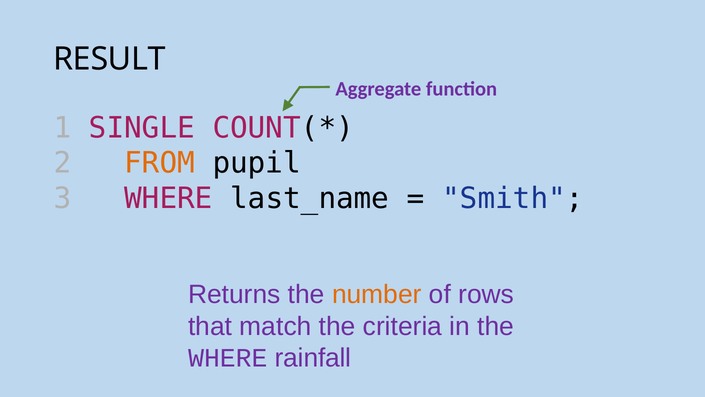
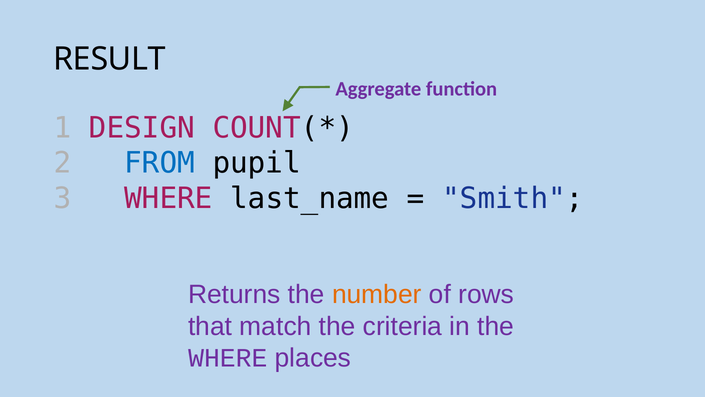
SINGLE: SINGLE -> DESIGN
FROM colour: orange -> blue
rainfall: rainfall -> places
